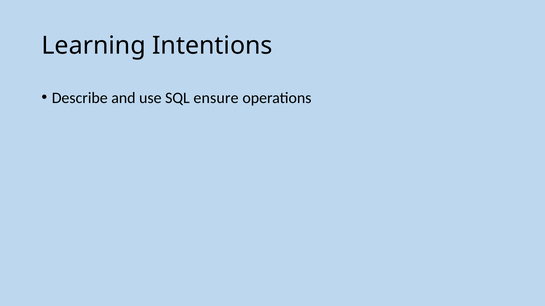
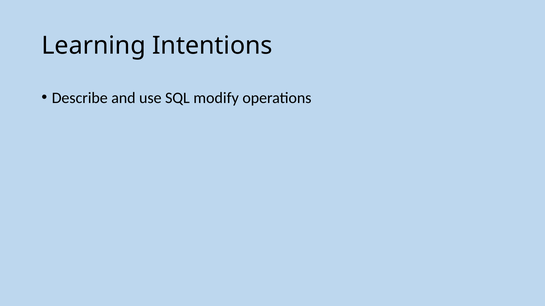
ensure: ensure -> modify
